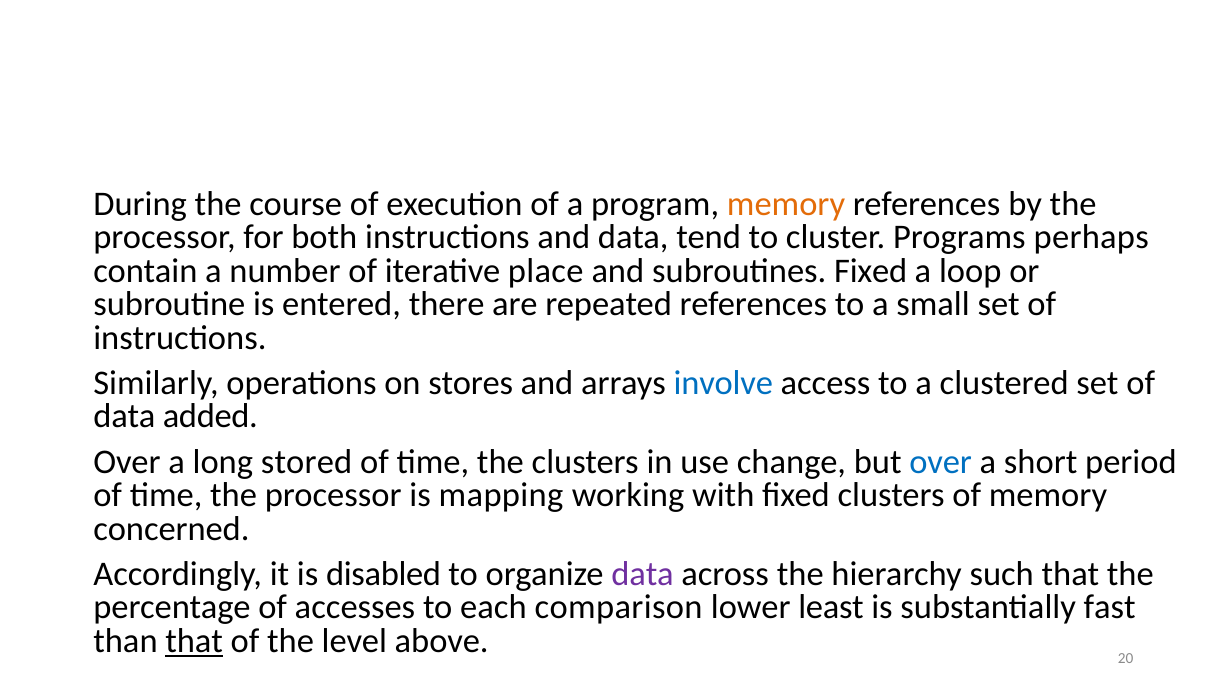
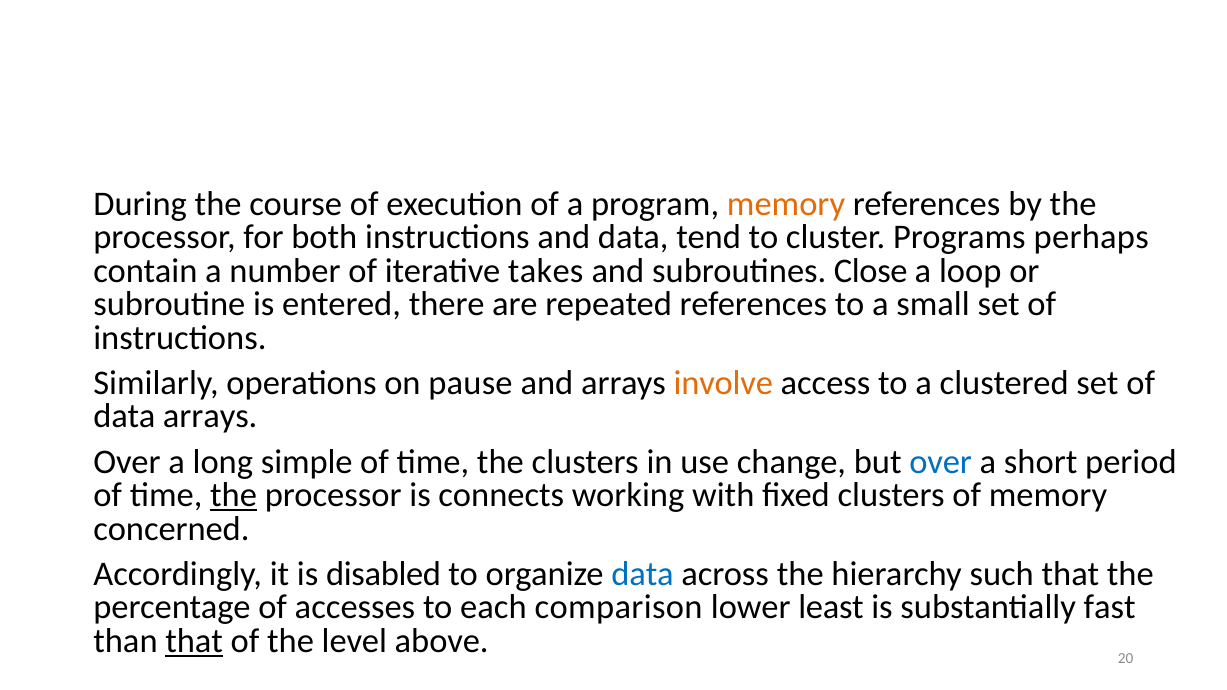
place: place -> takes
subroutines Fixed: Fixed -> Close
stores: stores -> pause
involve colour: blue -> orange
data added: added -> arrays
stored: stored -> simple
the at (234, 495) underline: none -> present
mapping: mapping -> connects
data at (643, 574) colour: purple -> blue
